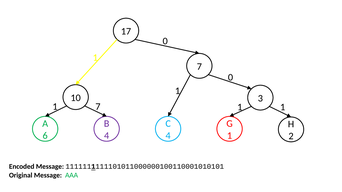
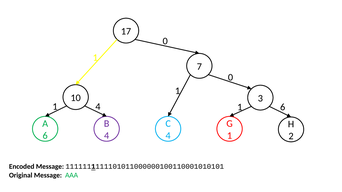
7 at (98, 107): 7 -> 4
1 1: 1 -> 6
